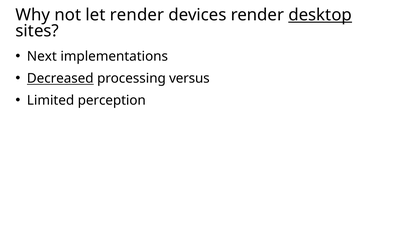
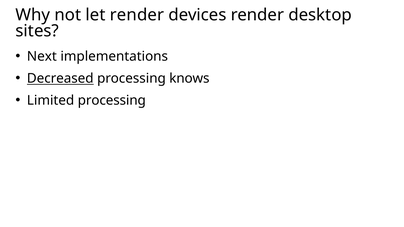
desktop underline: present -> none
versus: versus -> knows
Limited perception: perception -> processing
